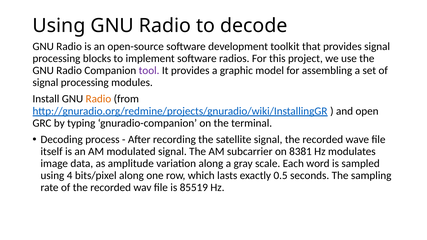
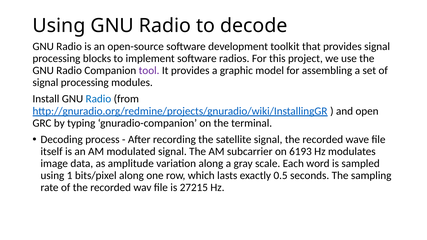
Radio at (98, 99) colour: orange -> blue
8381: 8381 -> 6193
4: 4 -> 1
85519: 85519 -> 27215
